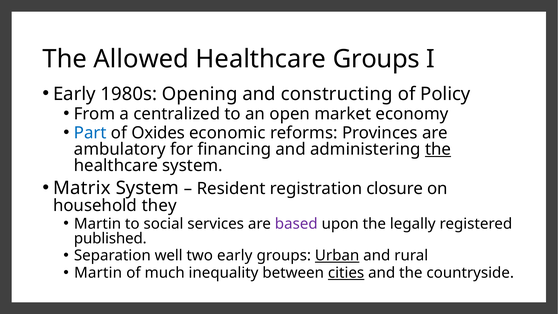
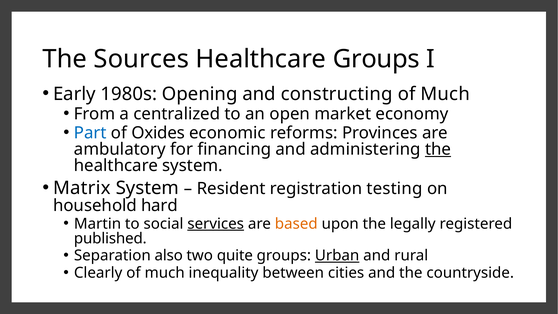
Allowed: Allowed -> Sources
Policy at (445, 94): Policy -> Much
closure: closure -> testing
they: they -> hard
services underline: none -> present
based colour: purple -> orange
well: well -> also
two early: early -> quite
Martin at (98, 273): Martin -> Clearly
cities underline: present -> none
